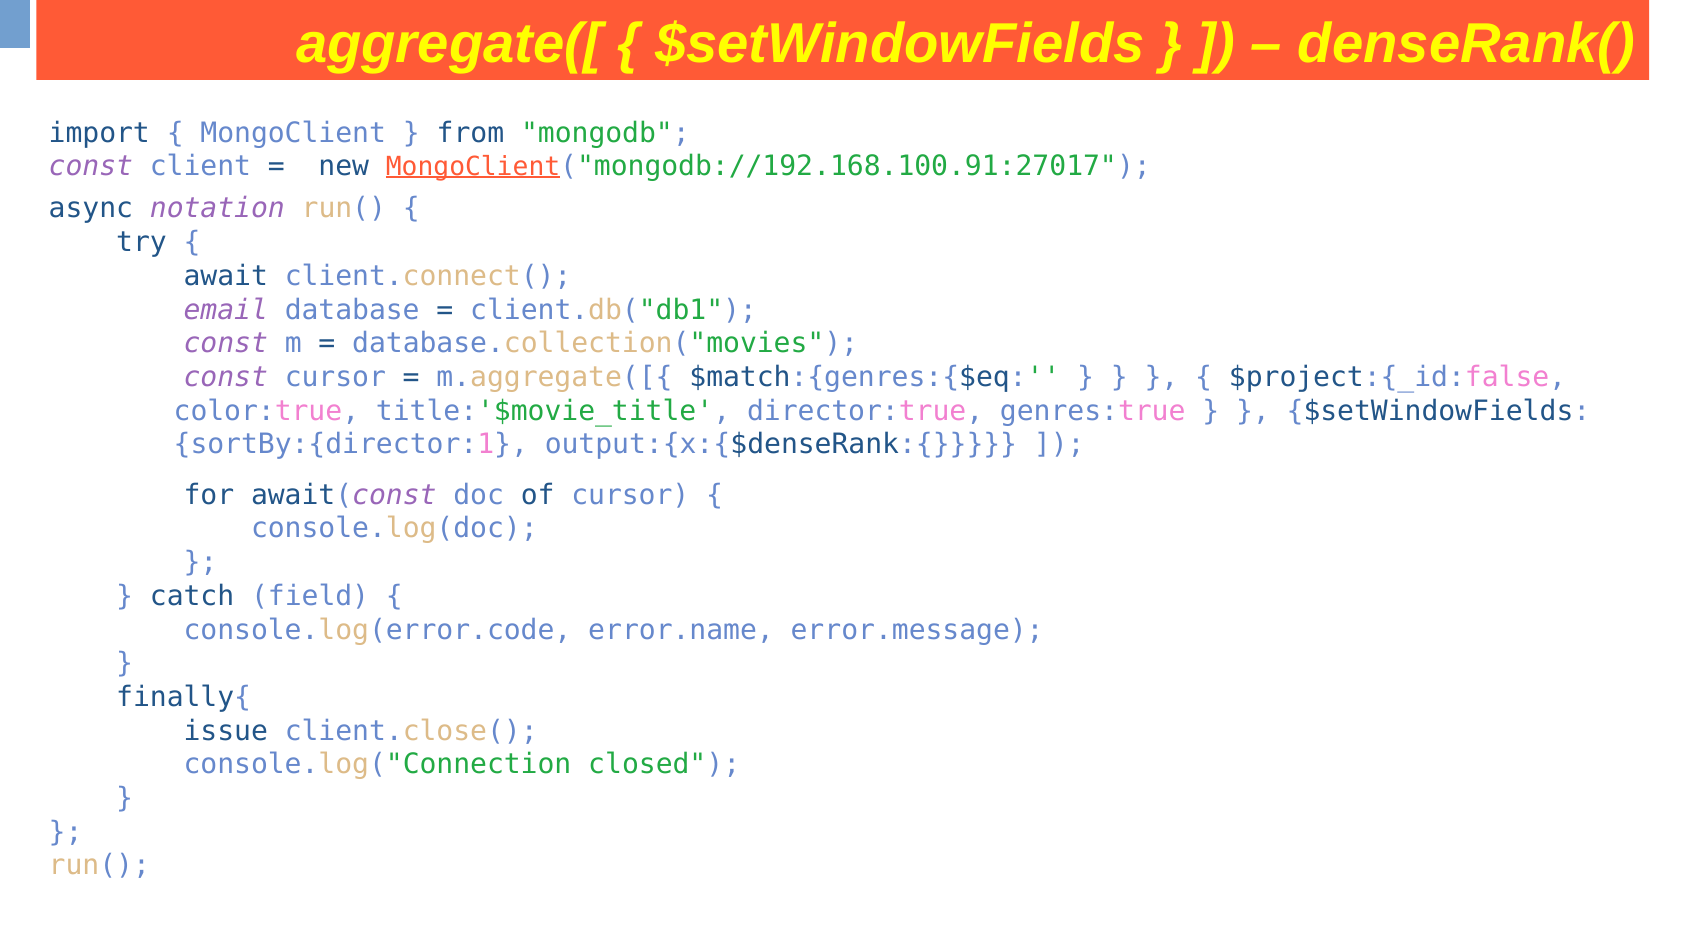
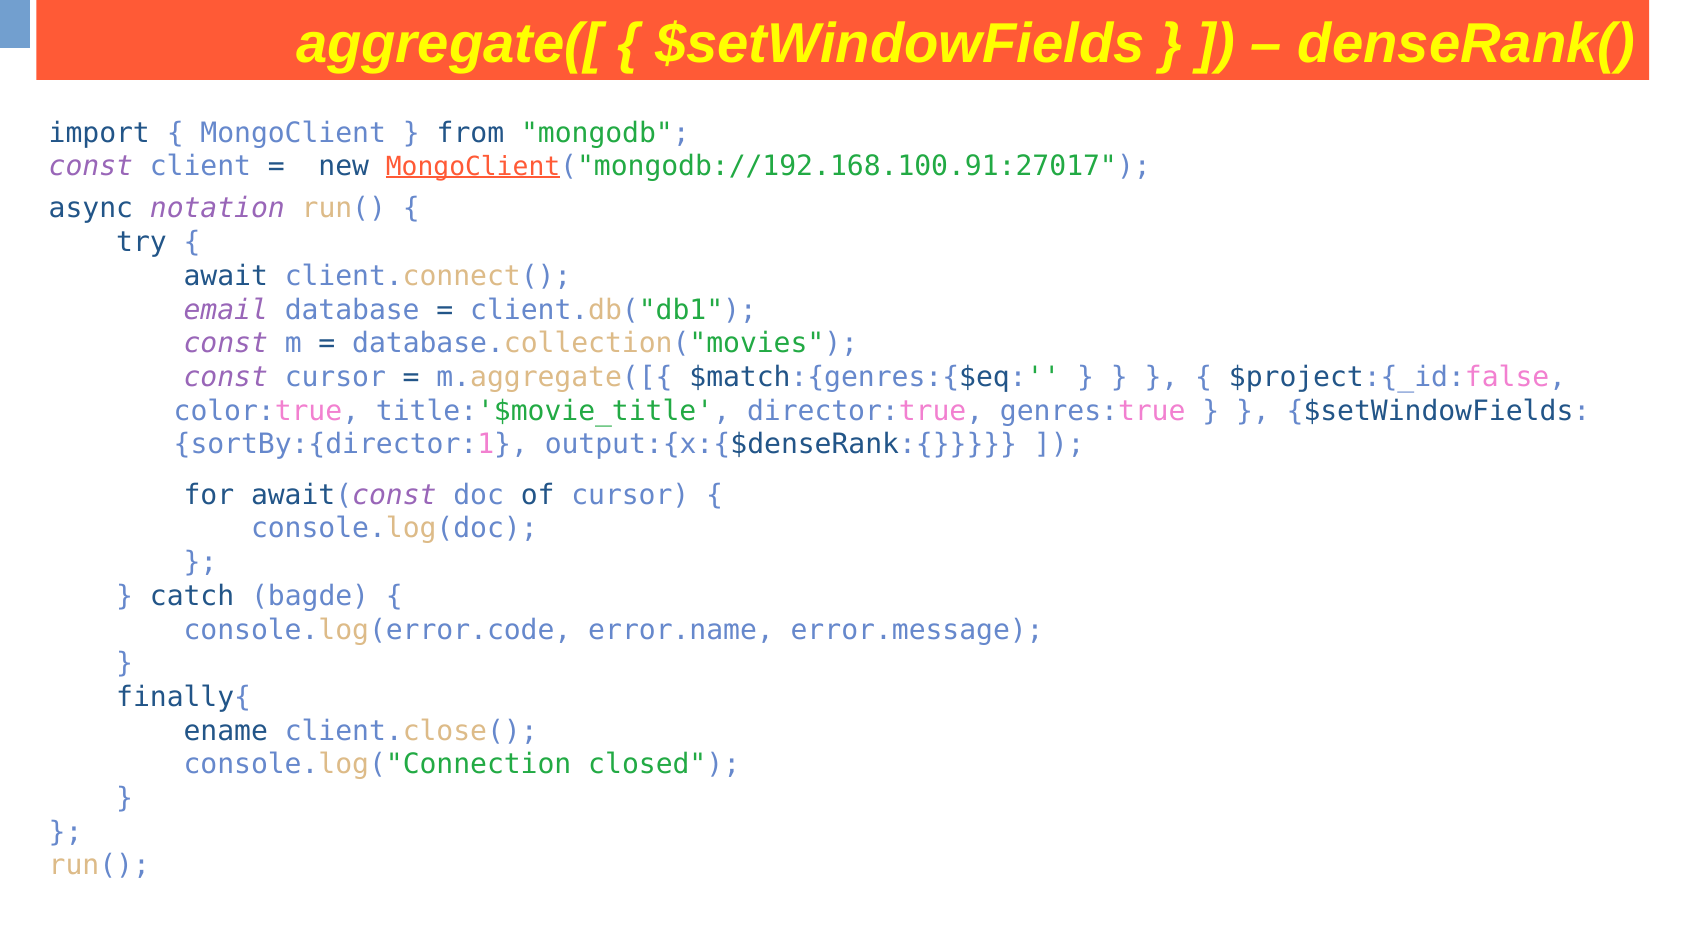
field: field -> bagde
issue: issue -> ename
